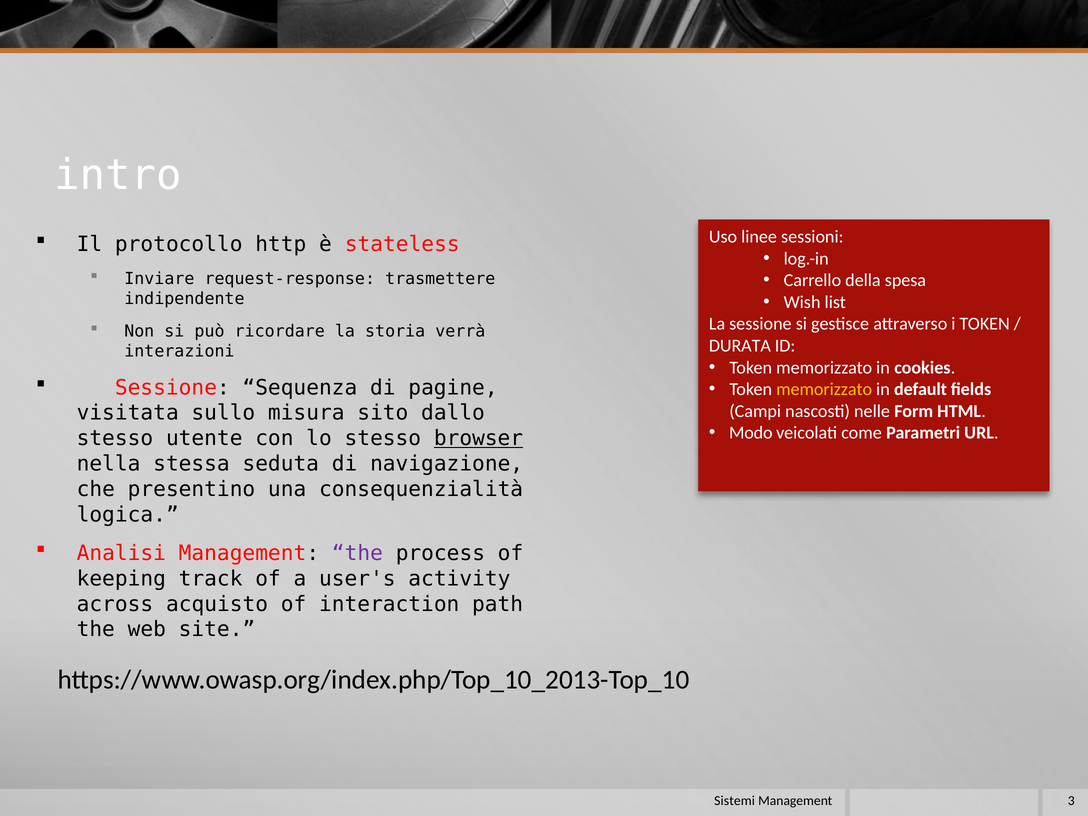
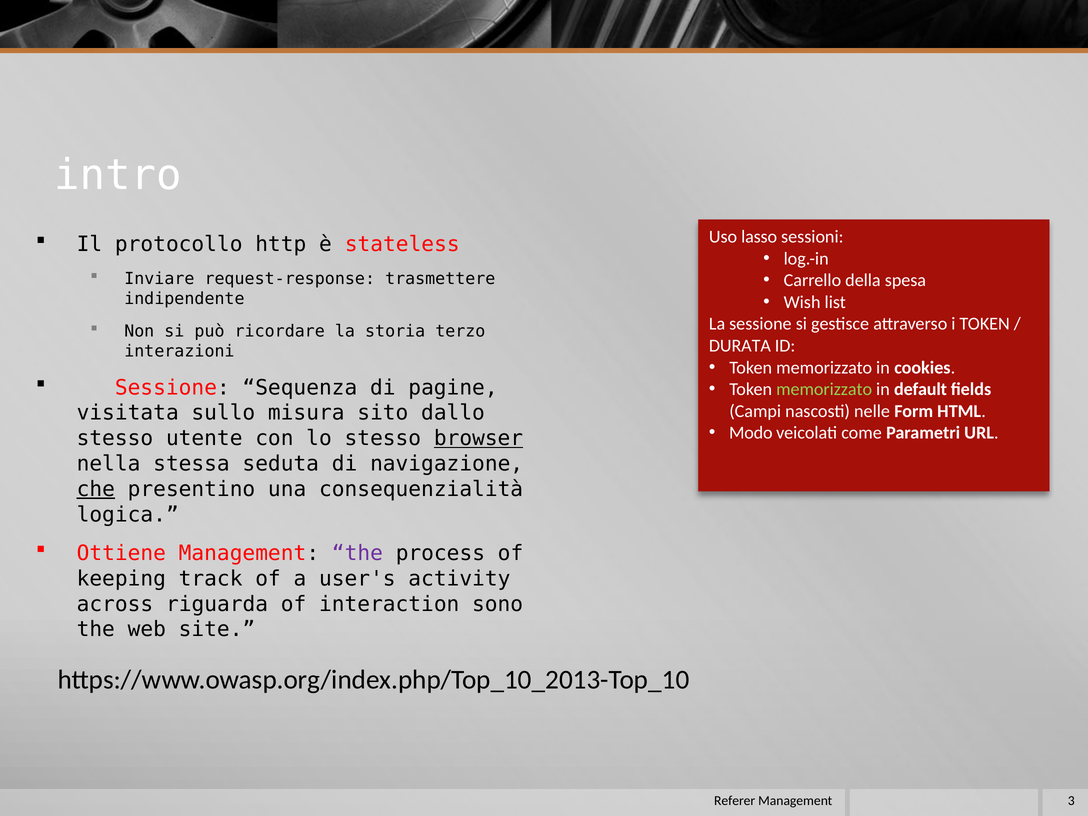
linee: linee -> lasso
verrà: verrà -> terzo
memorizzato at (824, 389) colour: yellow -> light green
che underline: none -> present
Analisi: Analisi -> Ottiene
acquisto: acquisto -> riguarda
path: path -> sono
Sistemi: Sistemi -> Referer
